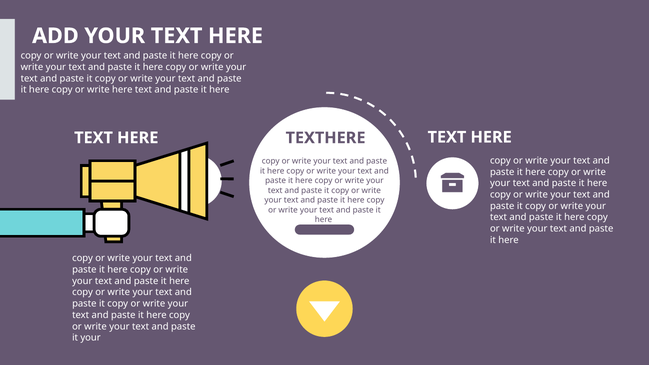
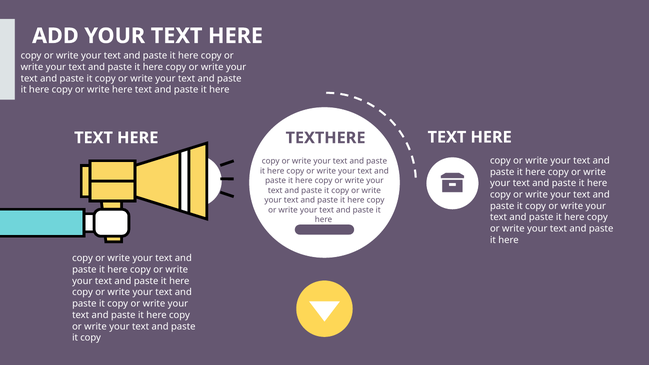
your at (91, 338): your -> copy
